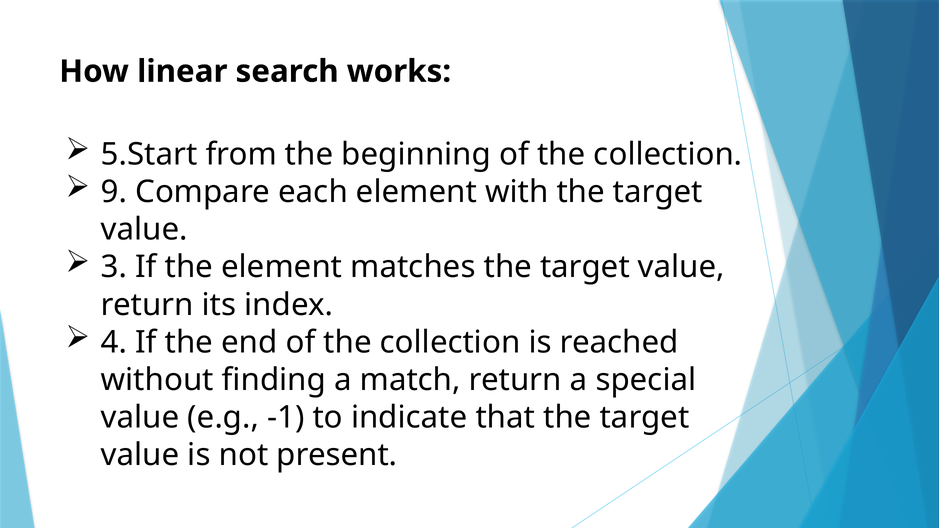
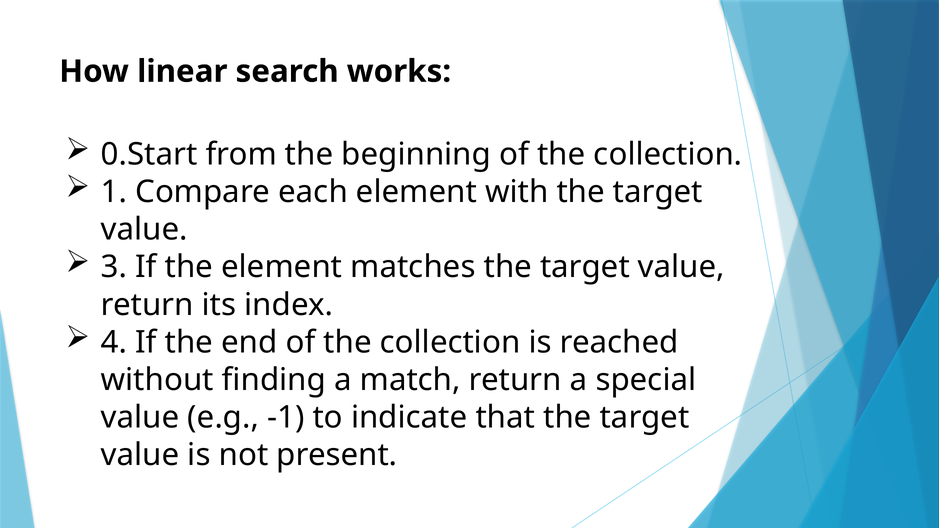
5.Start: 5.Start -> 0.Start
9: 9 -> 1
